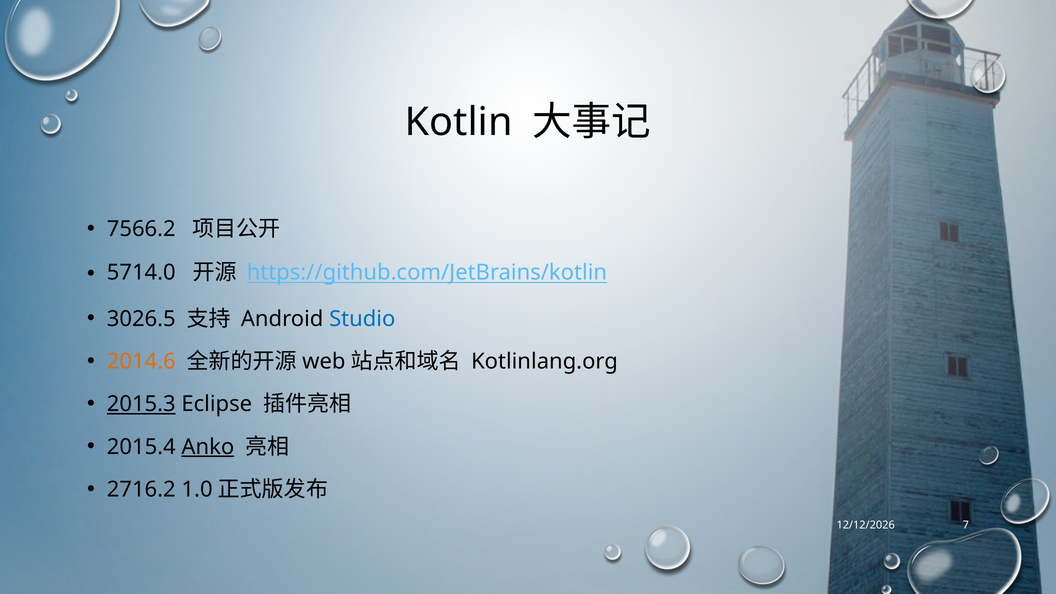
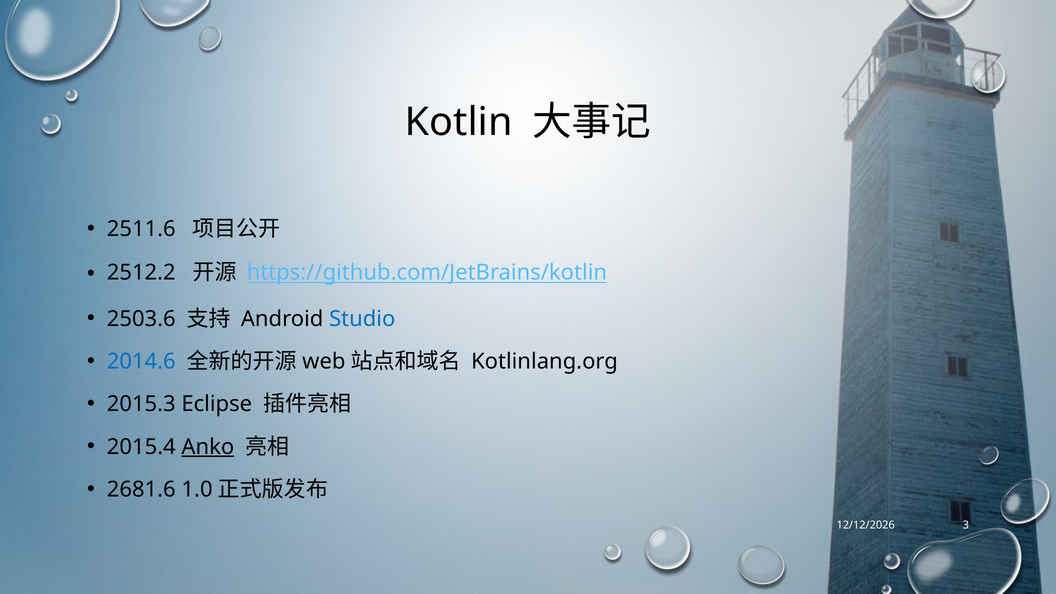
7566.2: 7566.2 -> 2511.6
5714.0: 5714.0 -> 2512.2
3026.5: 3026.5 -> 2503.6
2014.6 colour: orange -> blue
2015.3 underline: present -> none
2716.2: 2716.2 -> 2681.6
7: 7 -> 3
